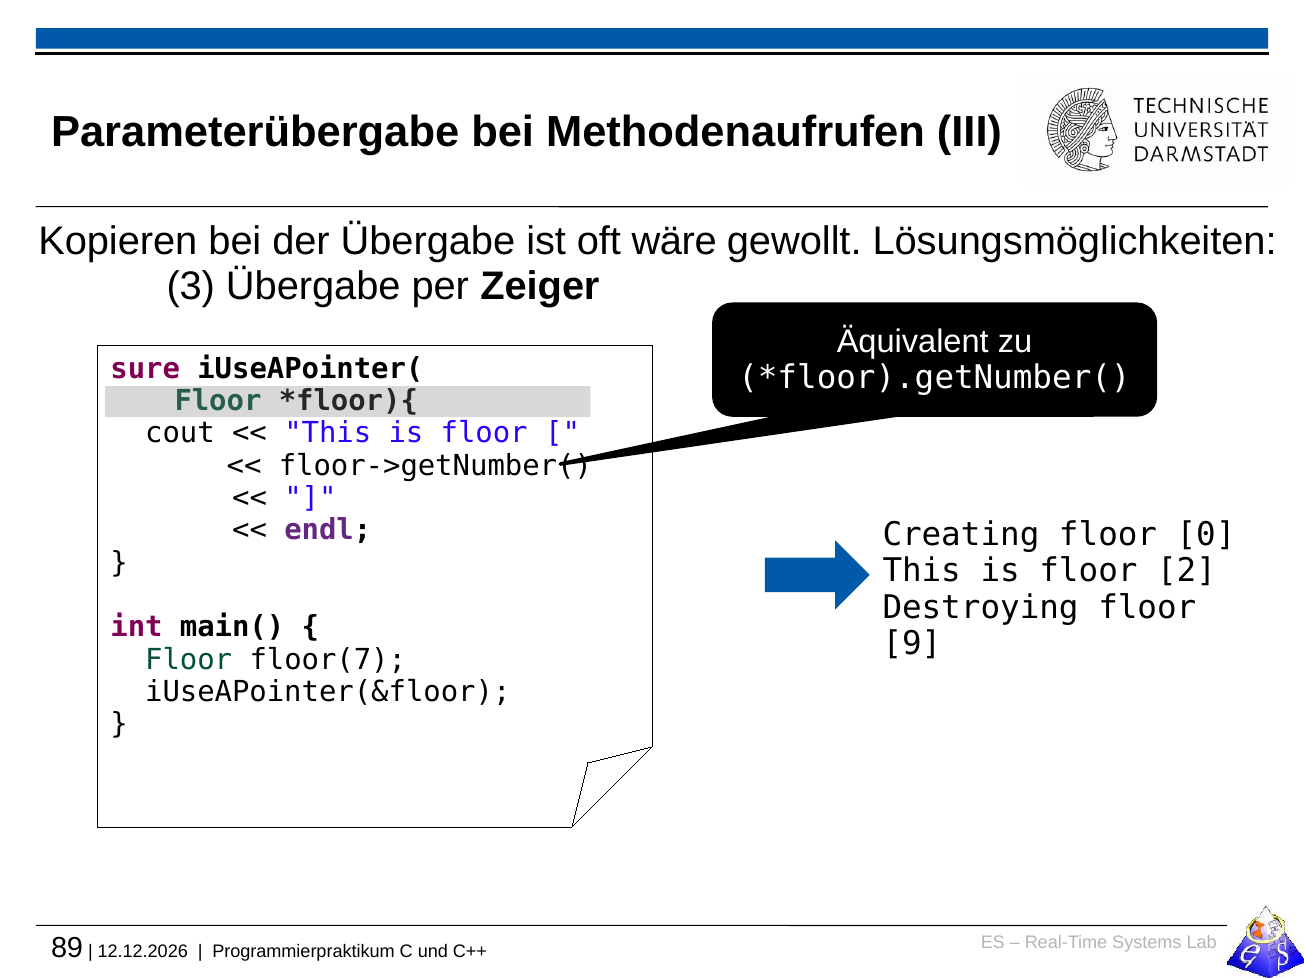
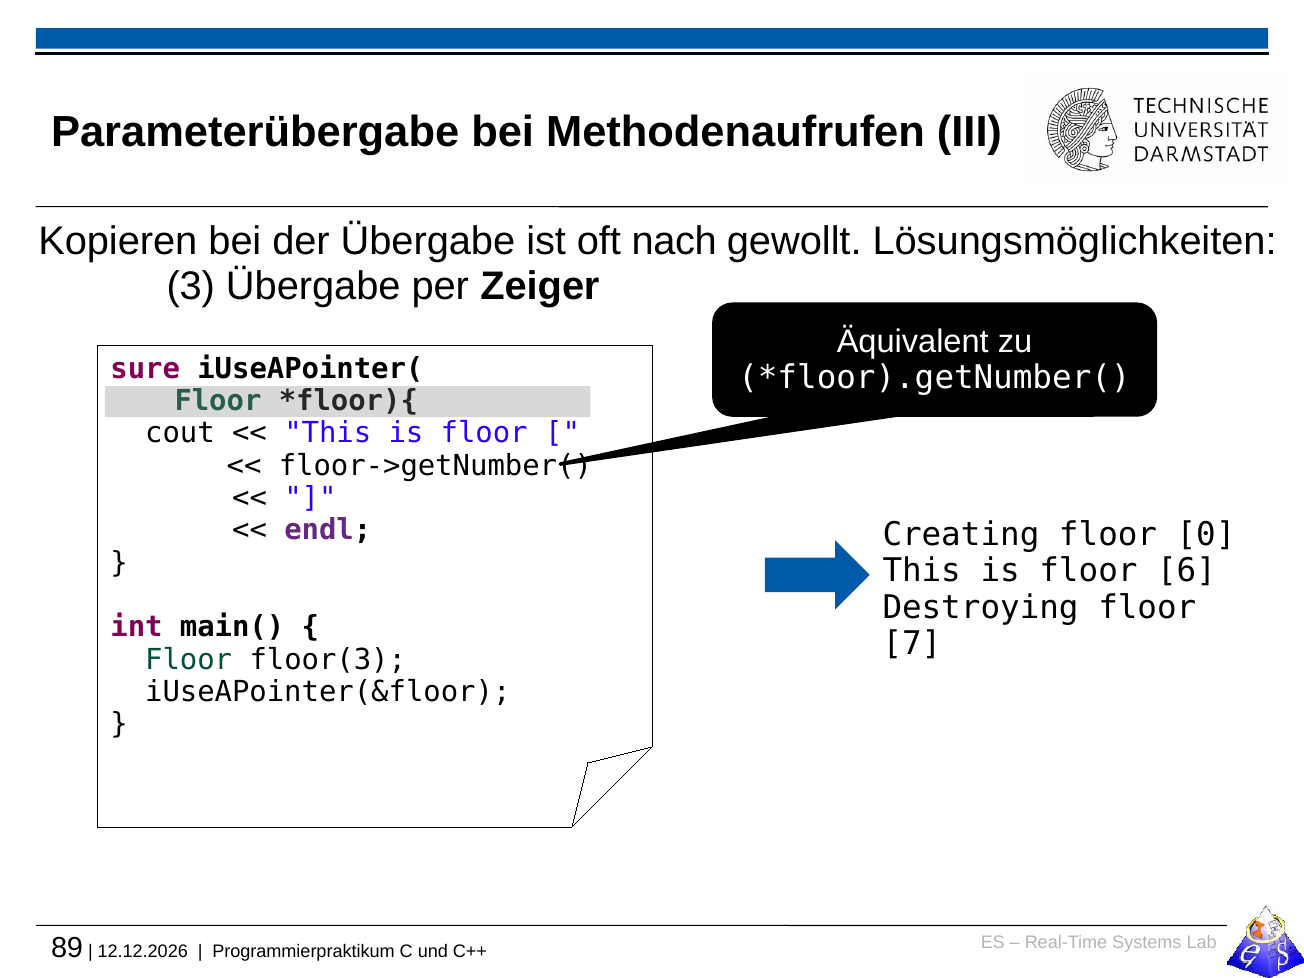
wäre: wäre -> nach
2: 2 -> 6
9: 9 -> 7
floor(7: floor(7 -> floor(3
